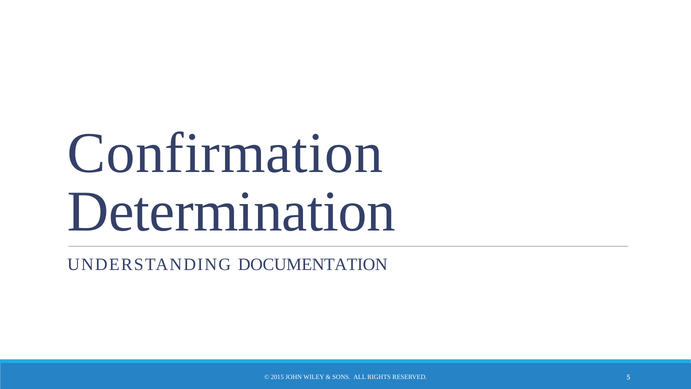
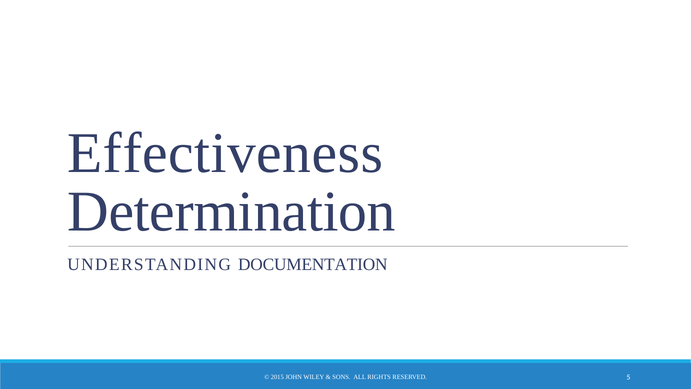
Confirmation: Confirmation -> Effectiveness
